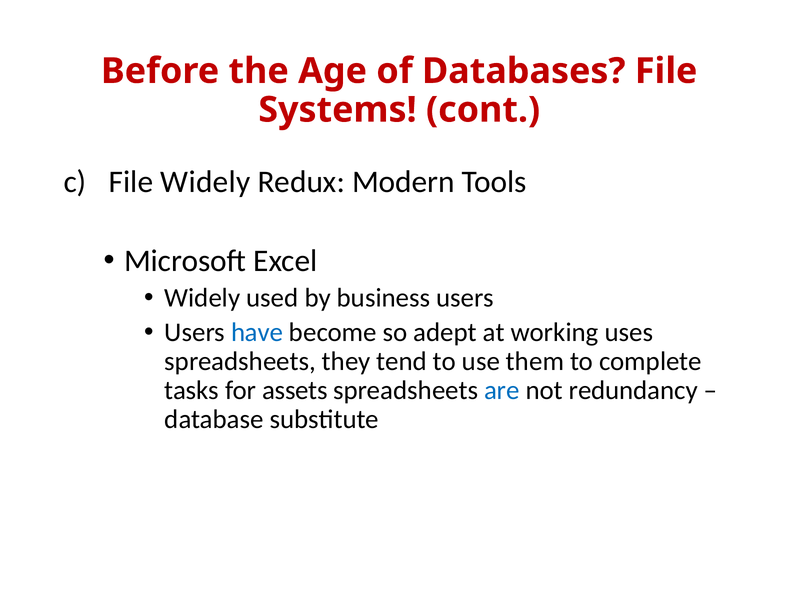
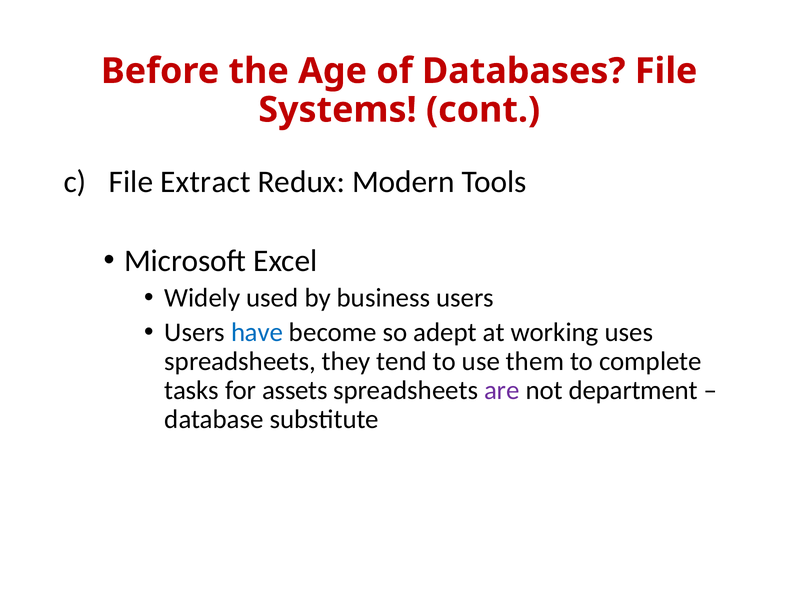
File Widely: Widely -> Extract
are colour: blue -> purple
redundancy: redundancy -> department
